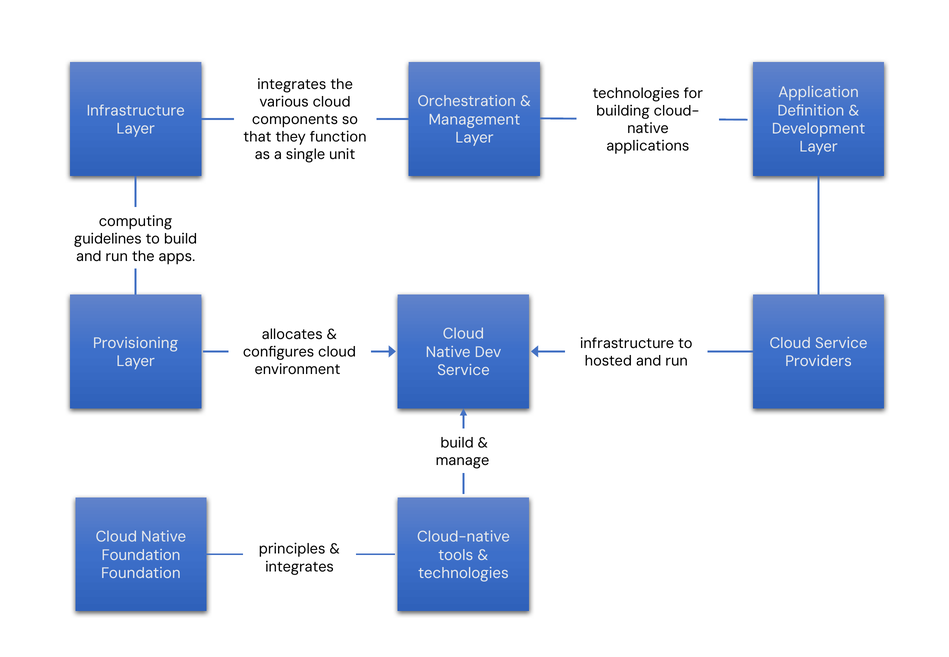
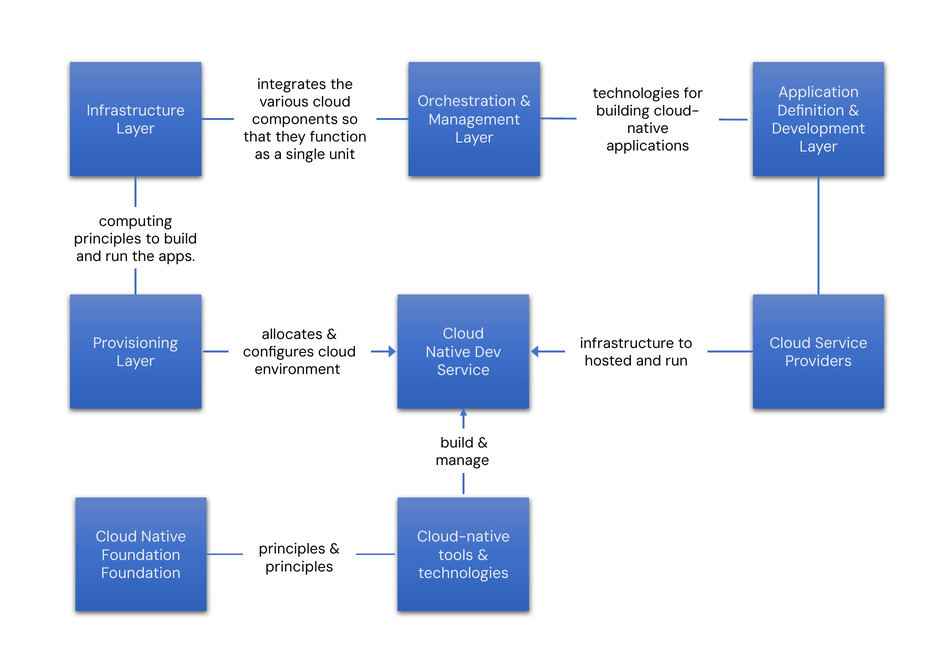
guidelines at (108, 239): guidelines -> principles
integrates at (300, 567): integrates -> principles
